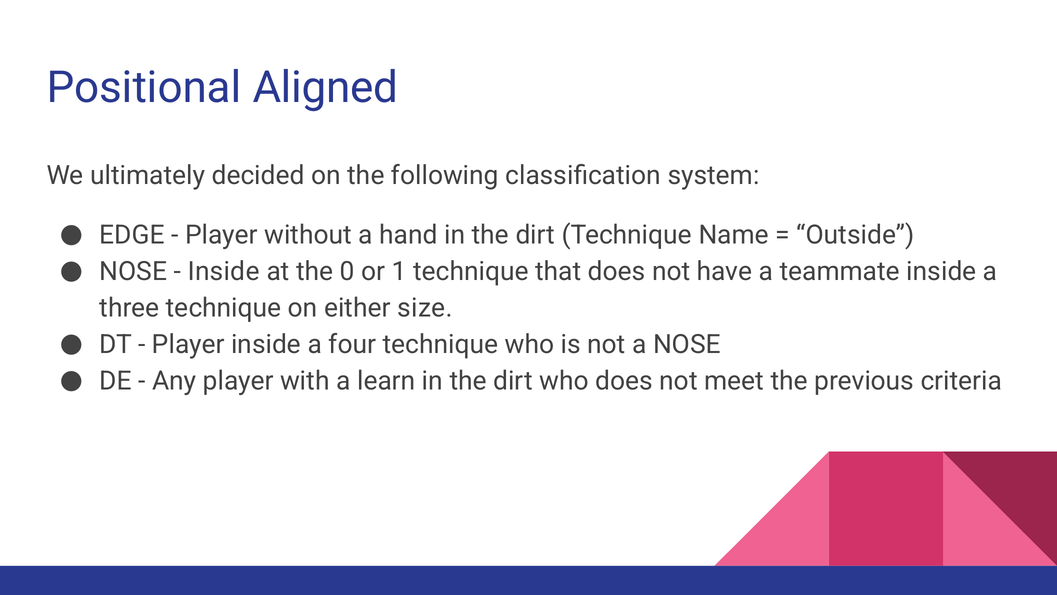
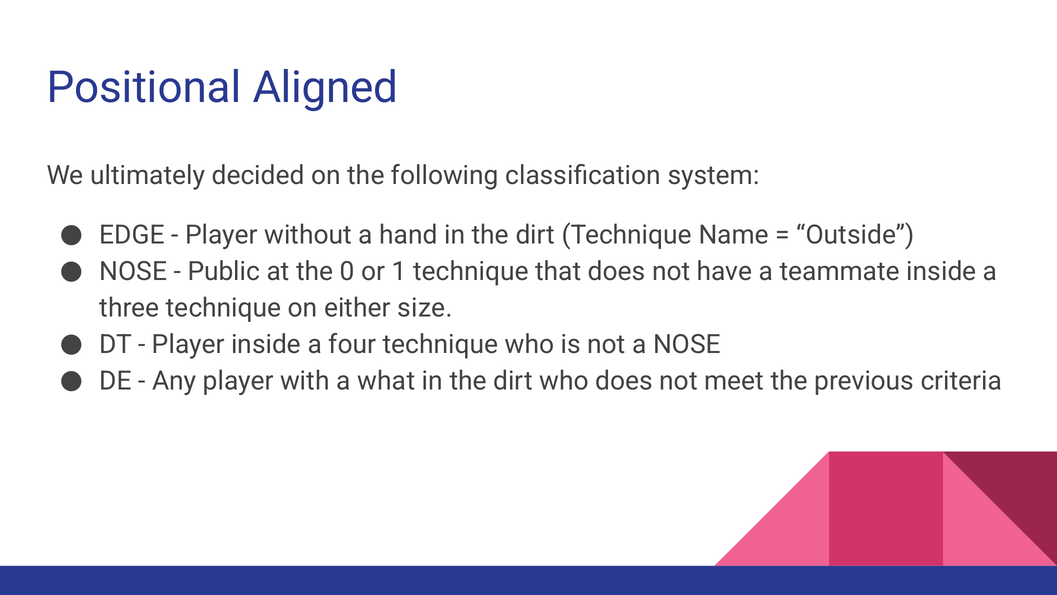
Inside at (224, 272): Inside -> Public
learn: learn -> what
